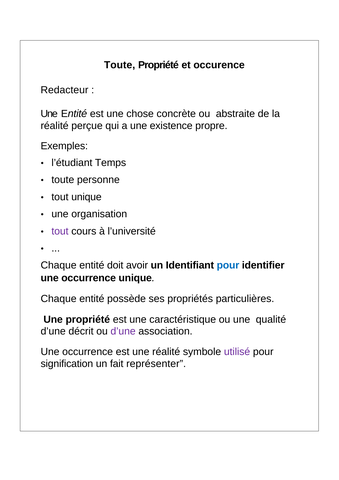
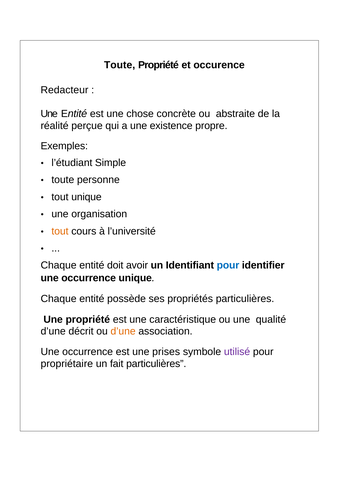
Temps: Temps -> Simple
tout at (60, 231) colour: purple -> orange
d’une at (123, 331) colour: purple -> orange
une réalité: réalité -> prises
signification: signification -> propriétaire
fait représenter: représenter -> particulières
